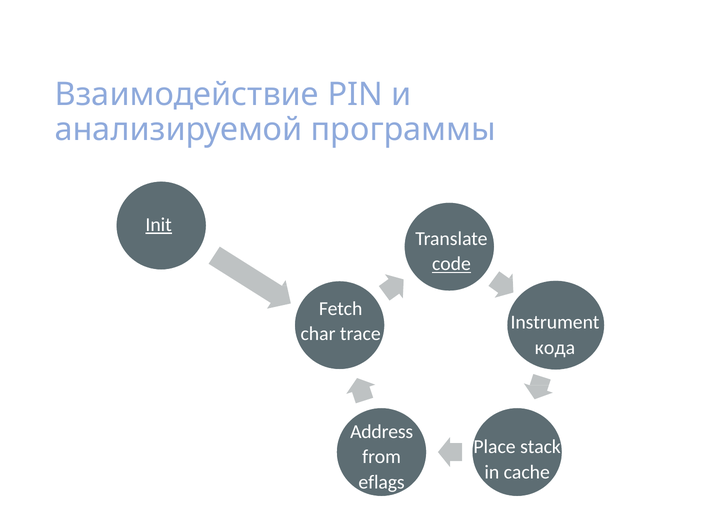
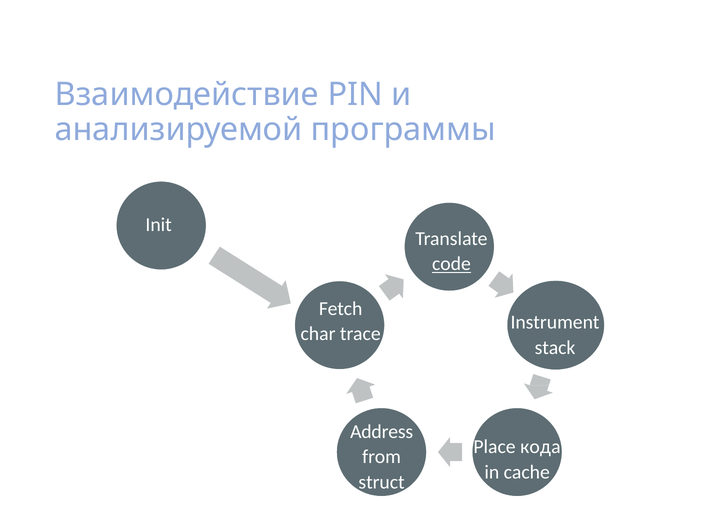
Init underline: present -> none
кода: кода -> stack
stack: stack -> кода
eflags: eflags -> struct
